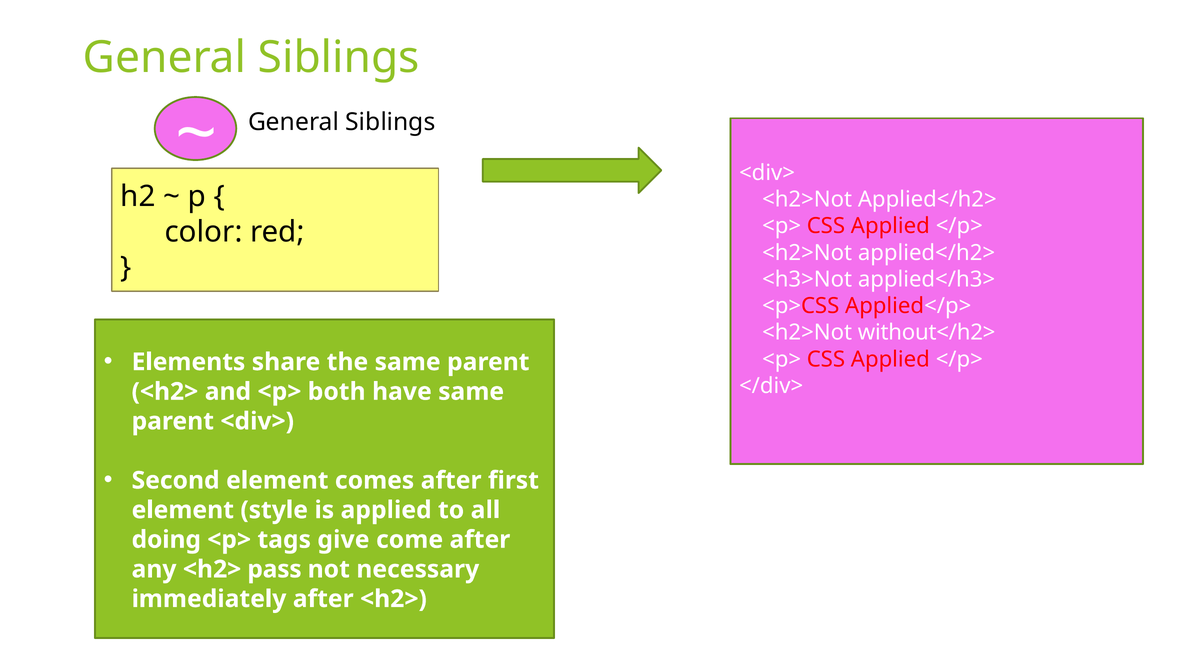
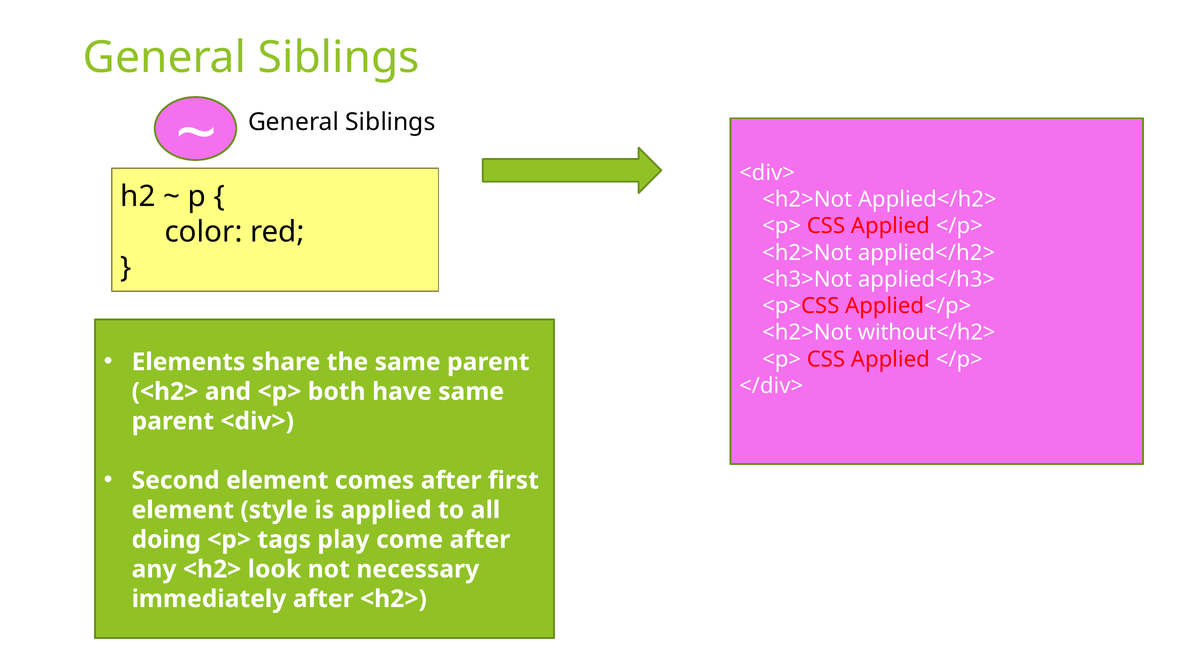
give: give -> play
pass: pass -> look
